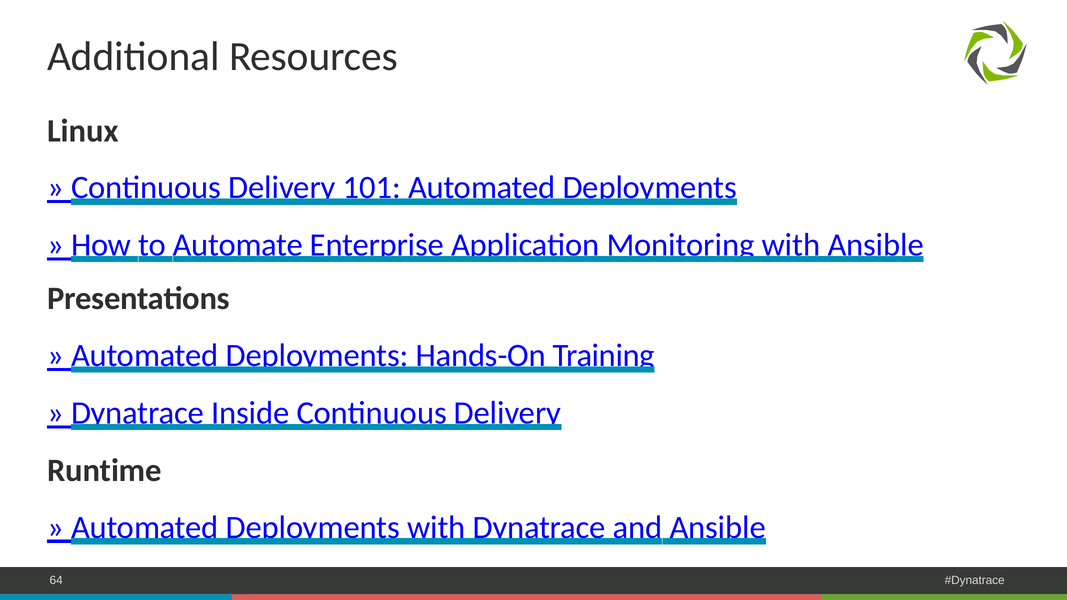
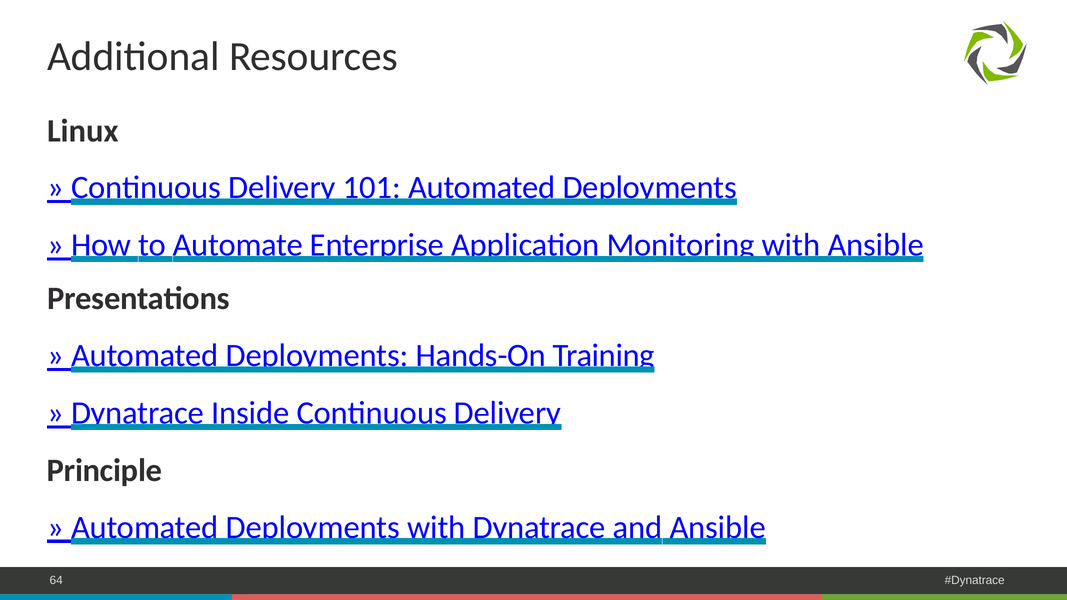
Runtime: Runtime -> Principle
